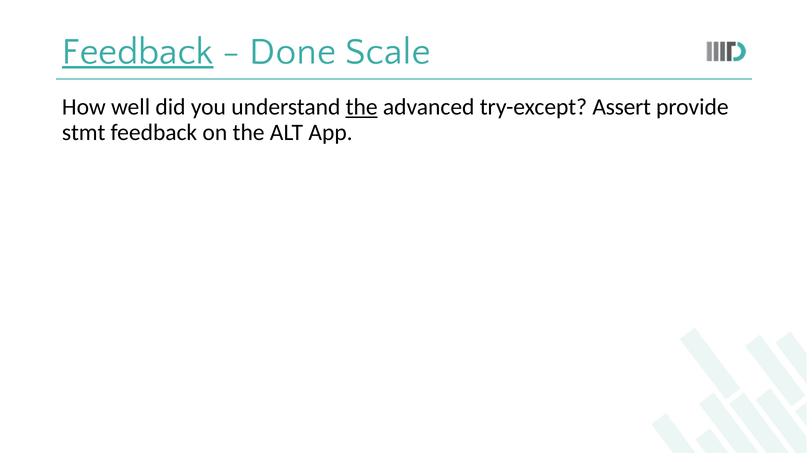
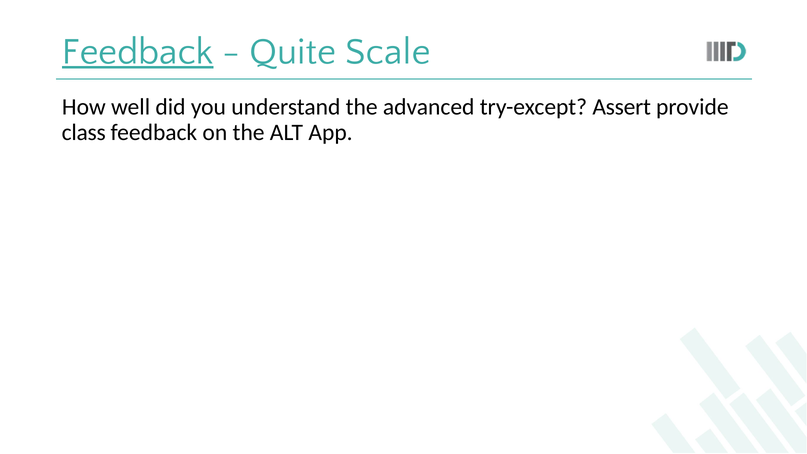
Done: Done -> Quite
the at (362, 107) underline: present -> none
stmt: stmt -> class
